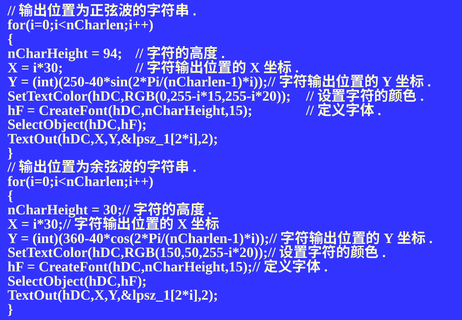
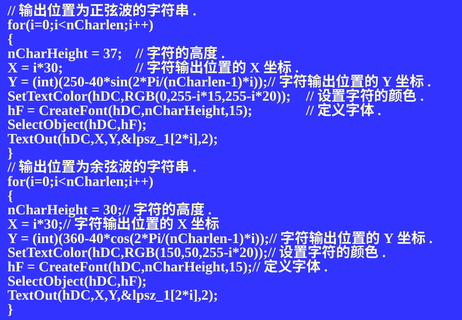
94: 94 -> 37
